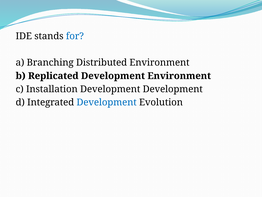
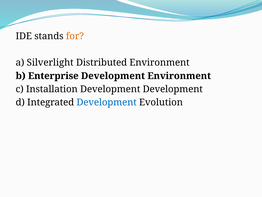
for colour: blue -> orange
Branching: Branching -> Silverlight
Replicated: Replicated -> Enterprise
